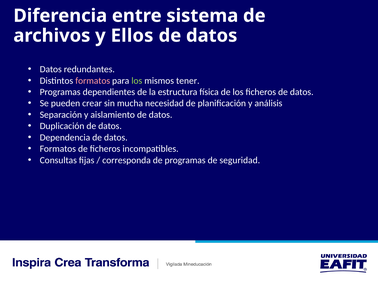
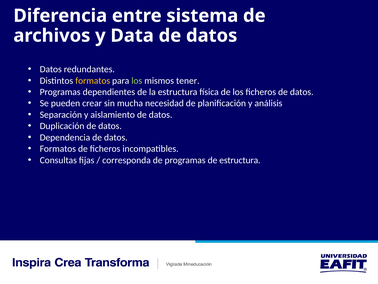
Ellos: Ellos -> Data
formatos at (93, 81) colour: pink -> yellow
de seguridad: seguridad -> estructura
